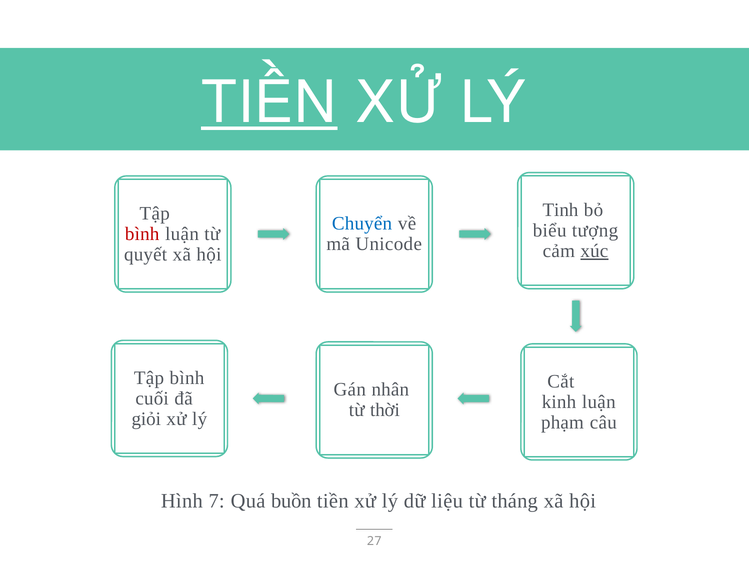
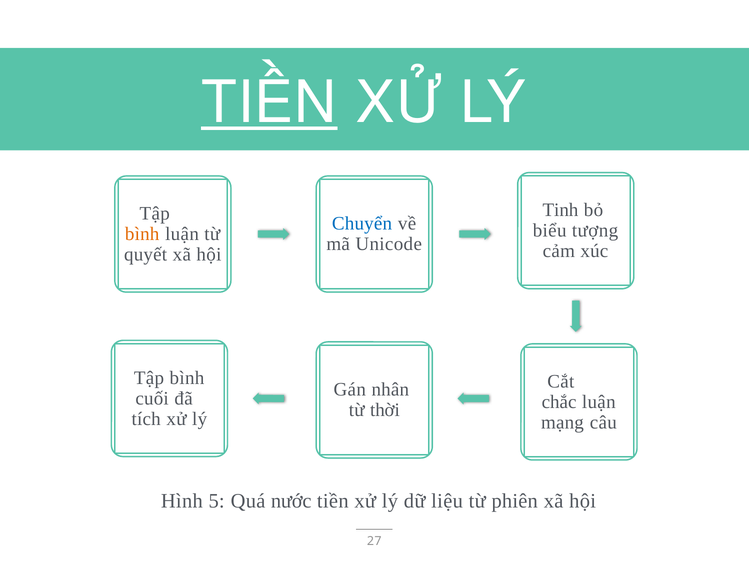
bình at (142, 234) colour: red -> orange
xúc underline: present -> none
kinh: kinh -> chắc
giỏi: giỏi -> tích
phạm: phạm -> mạng
7: 7 -> 5
buồn: buồn -> nước
tháng: tháng -> phiên
